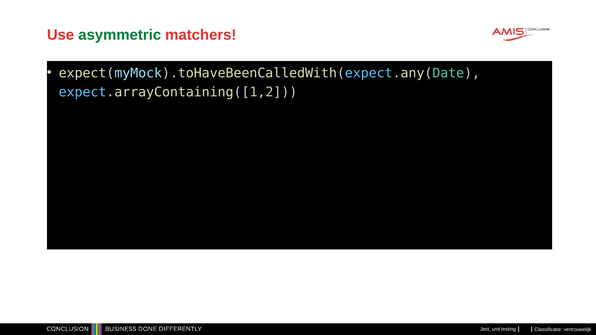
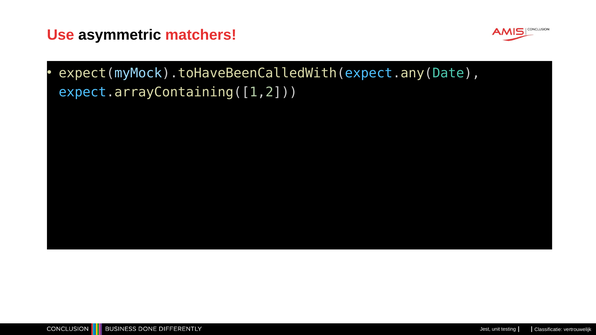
asymmetric colour: green -> black
